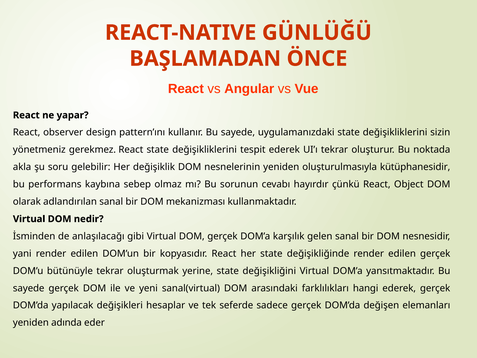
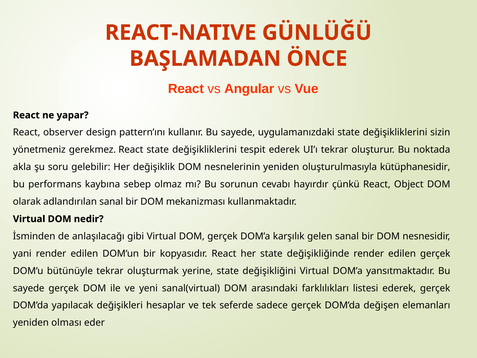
hangi: hangi -> listesi
adında: adında -> olması
